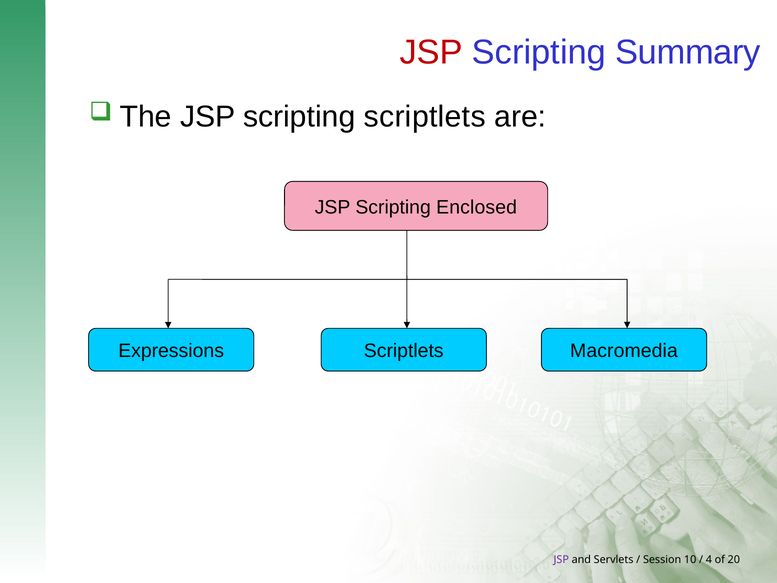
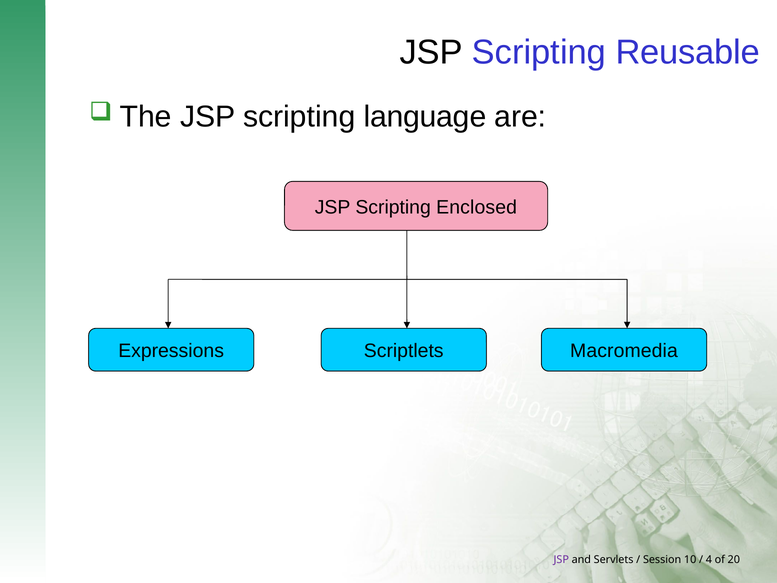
JSP at (431, 52) colour: red -> black
Summary: Summary -> Reusable
scripting scriptlets: scriptlets -> language
